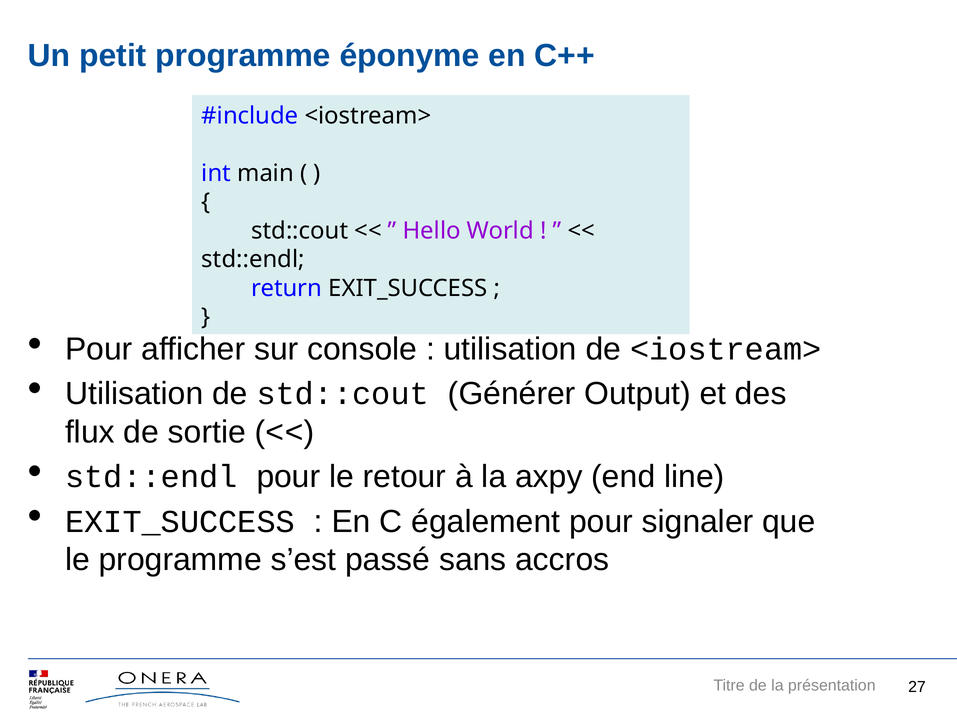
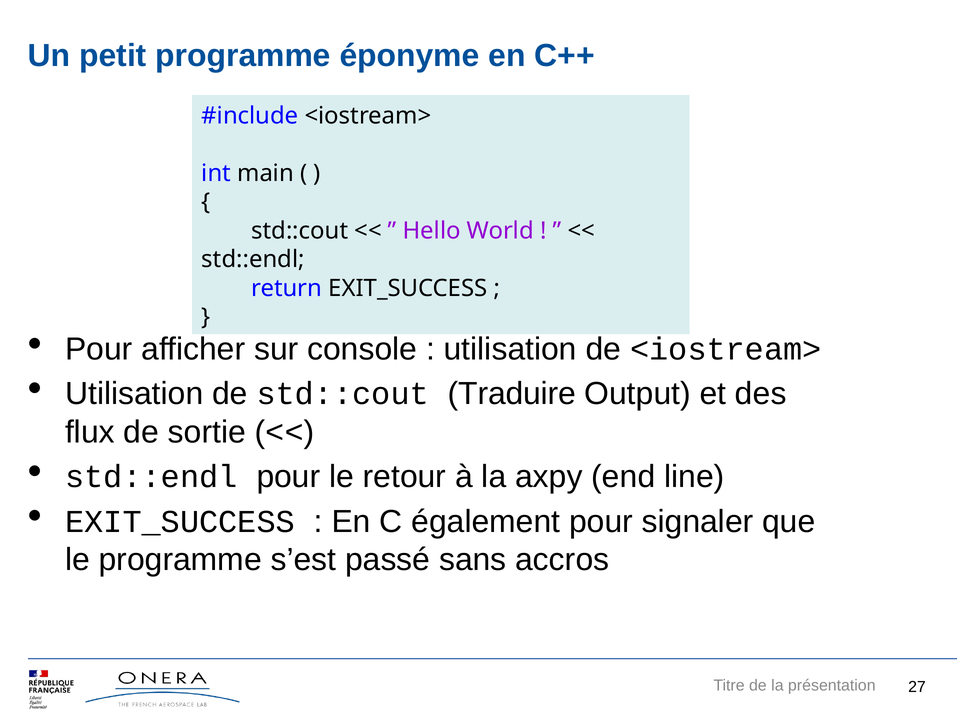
Générer: Générer -> Traduire
